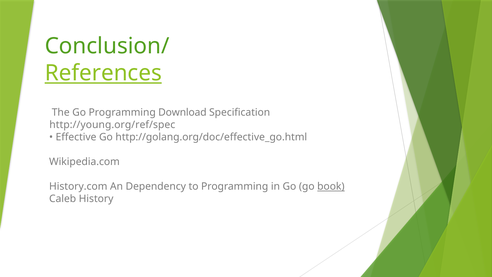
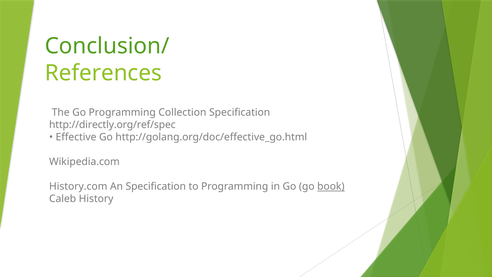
References underline: present -> none
Download: Download -> Collection
http://young.org/ref/spec: http://young.org/ref/spec -> http://directly.org/ref/spec
An Dependency: Dependency -> Specification
